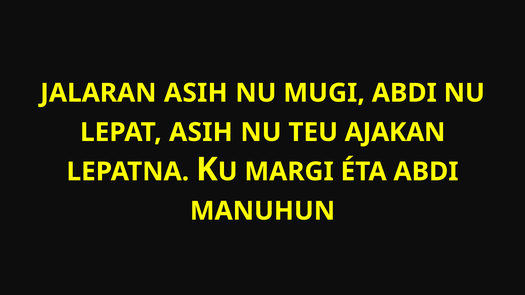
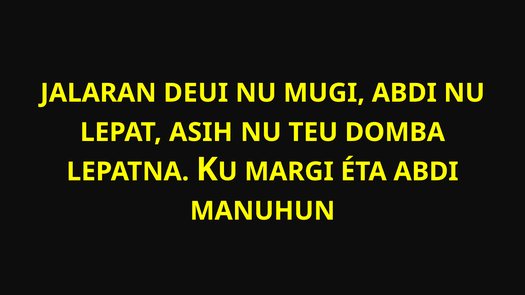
JALARAN ASIH: ASIH -> DEUI
AJAKAN: AJAKAN -> DOMBA
